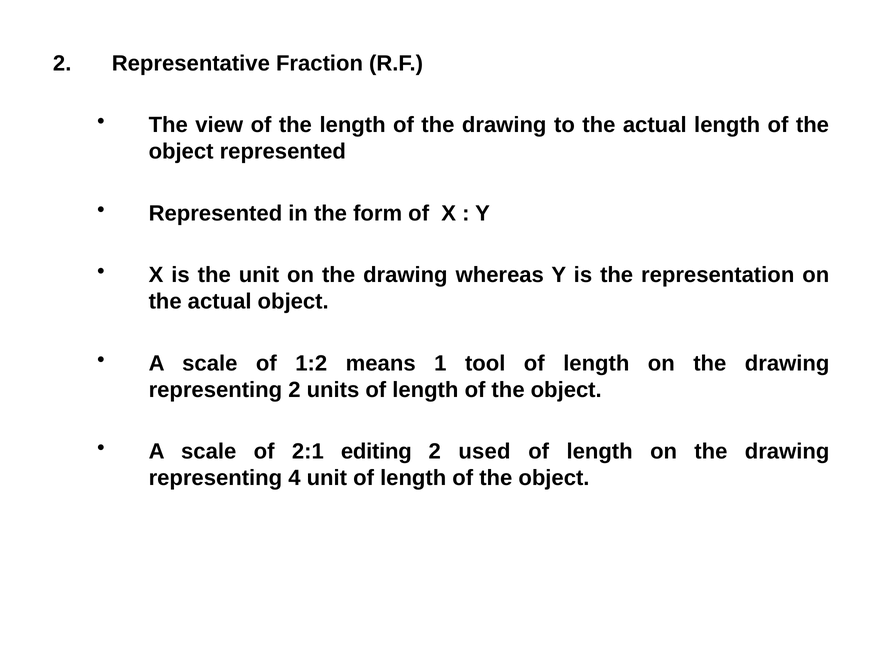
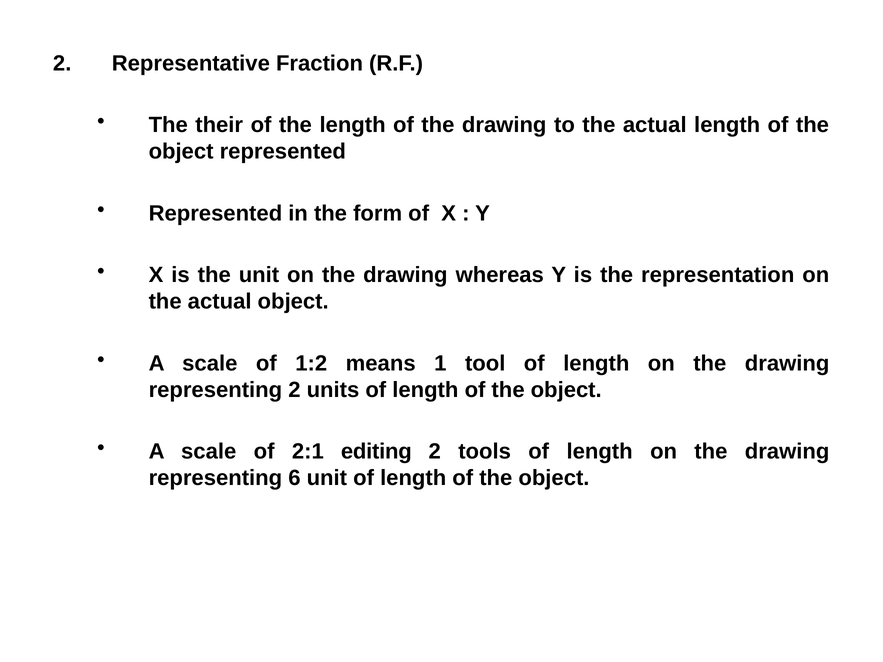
view: view -> their
used: used -> tools
4: 4 -> 6
